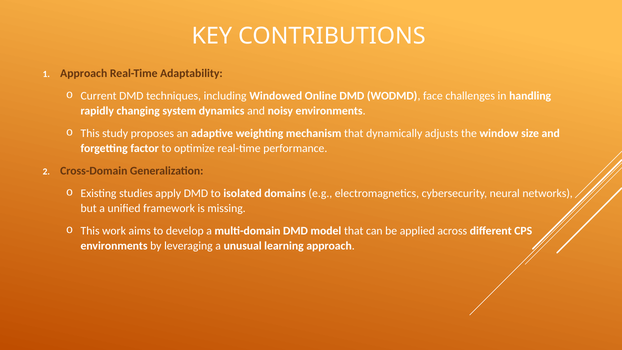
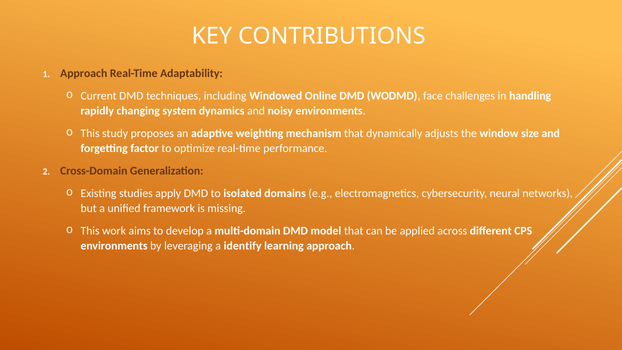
unusual: unusual -> identify
